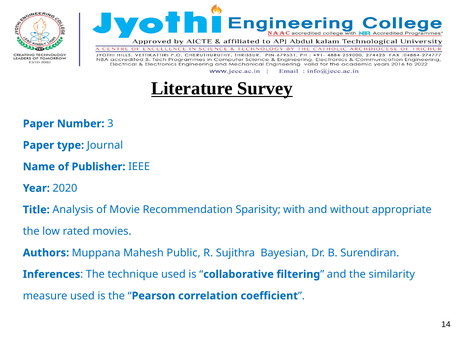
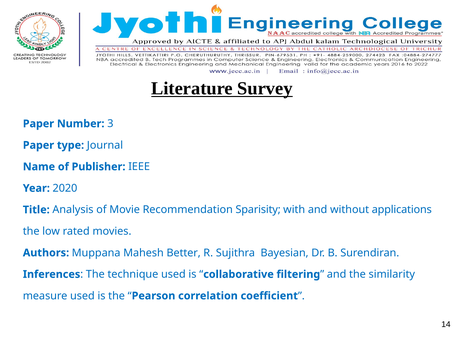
appropriate: appropriate -> applications
Public: Public -> Better
